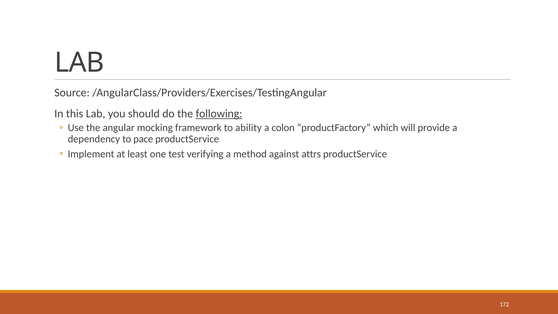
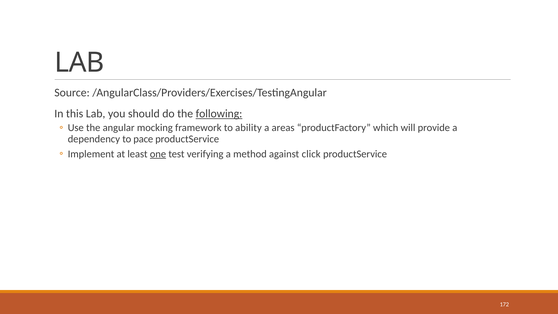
colon: colon -> areas
one underline: none -> present
attrs: attrs -> click
